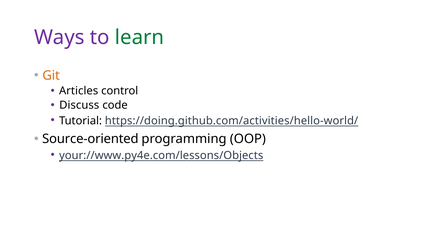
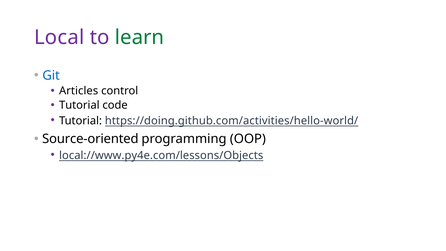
Ways: Ways -> Local
Git colour: orange -> blue
Discuss at (79, 105): Discuss -> Tutorial
your://www.py4e.com/lessons/Objects: your://www.py4e.com/lessons/Objects -> local://www.py4e.com/lessons/Objects
